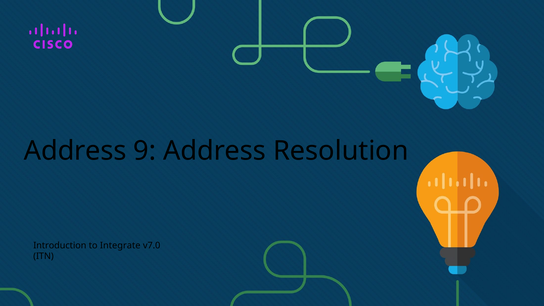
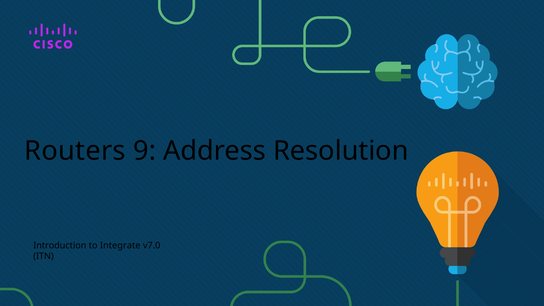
Address at (75, 151): Address -> Routers
